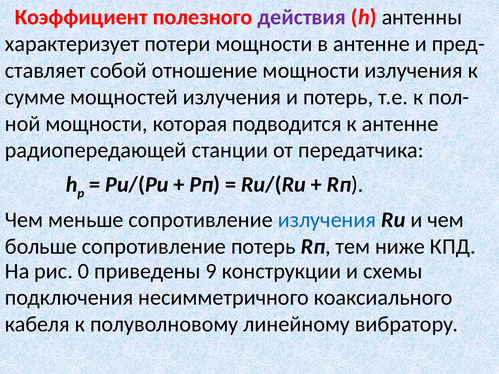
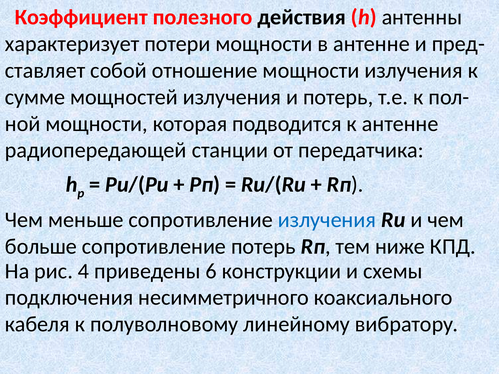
действия colour: purple -> black
0: 0 -> 4
9: 9 -> 6
